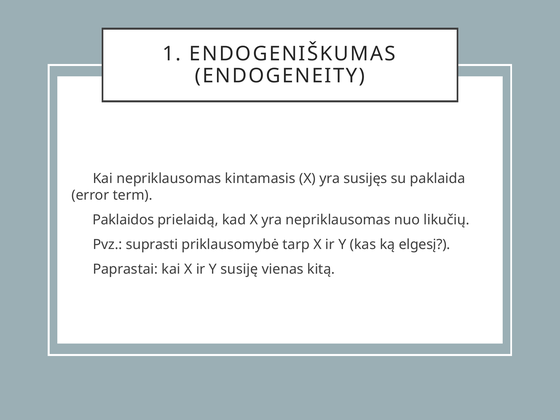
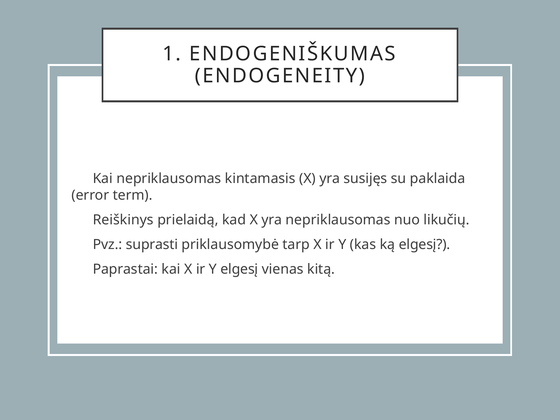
Paklaidos: Paklaidos -> Reiškinys
Y susiję: susiję -> elgesį
